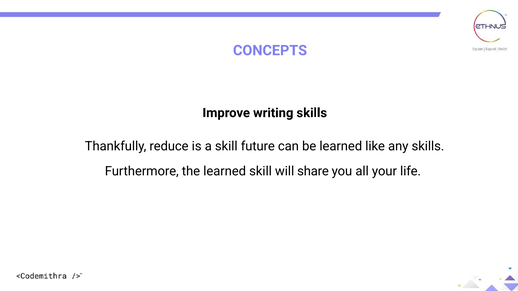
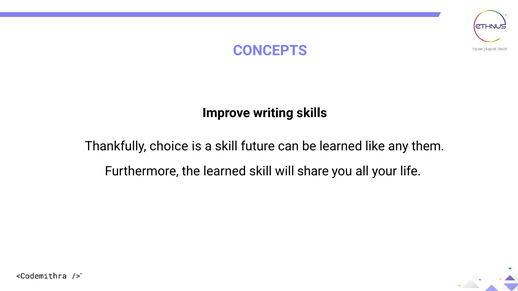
reduce: reduce -> choice
any skills: skills -> them
